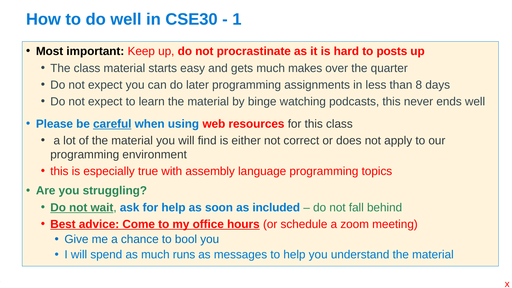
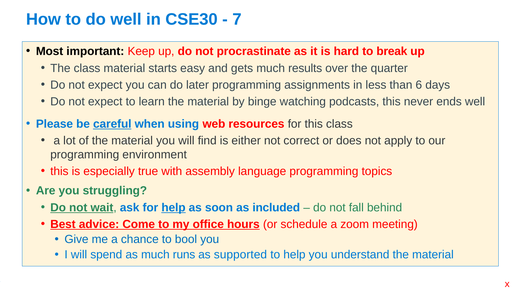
1: 1 -> 7
posts: posts -> break
makes: makes -> results
than 8: 8 -> 6
help at (173, 208) underline: none -> present
messages: messages -> supported
